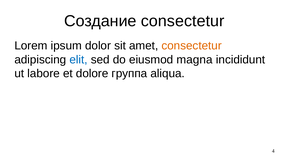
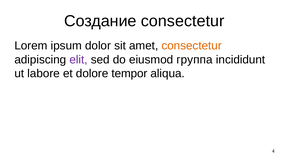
elit colour: blue -> purple
magna: magna -> группа
группа: группа -> tempor
